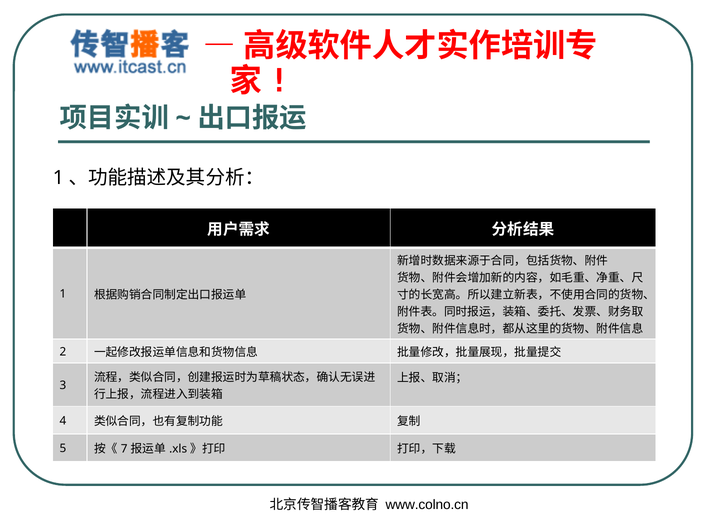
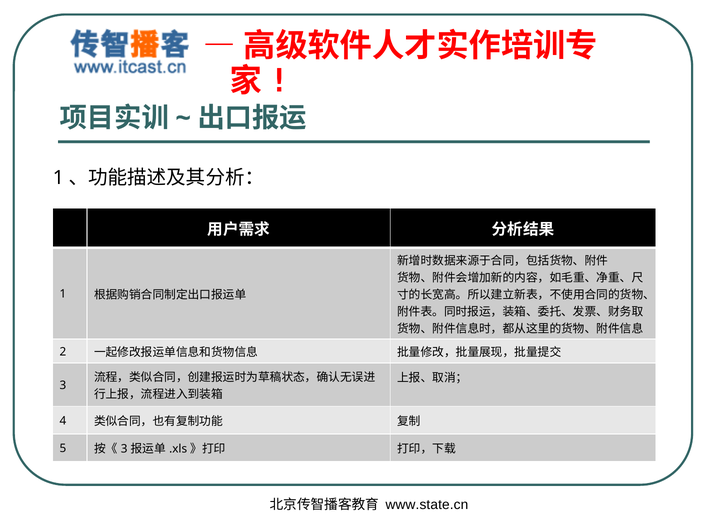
7 at (124, 449): 7 -> 3
www.colno.cn: www.colno.cn -> www.state.cn
